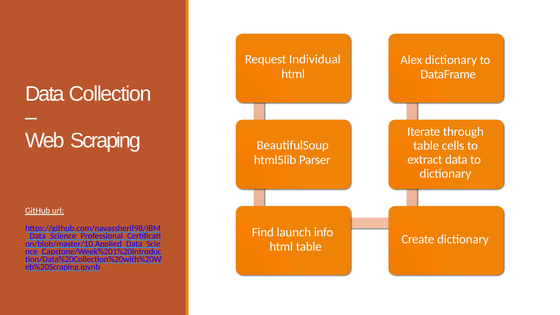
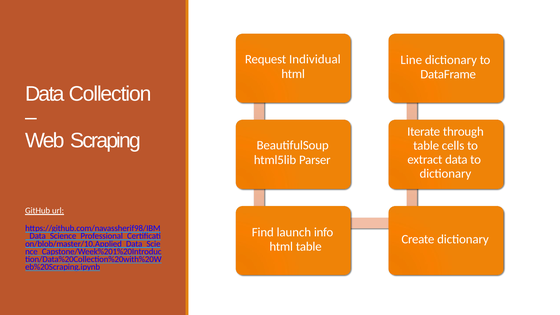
Alex: Alex -> Line
